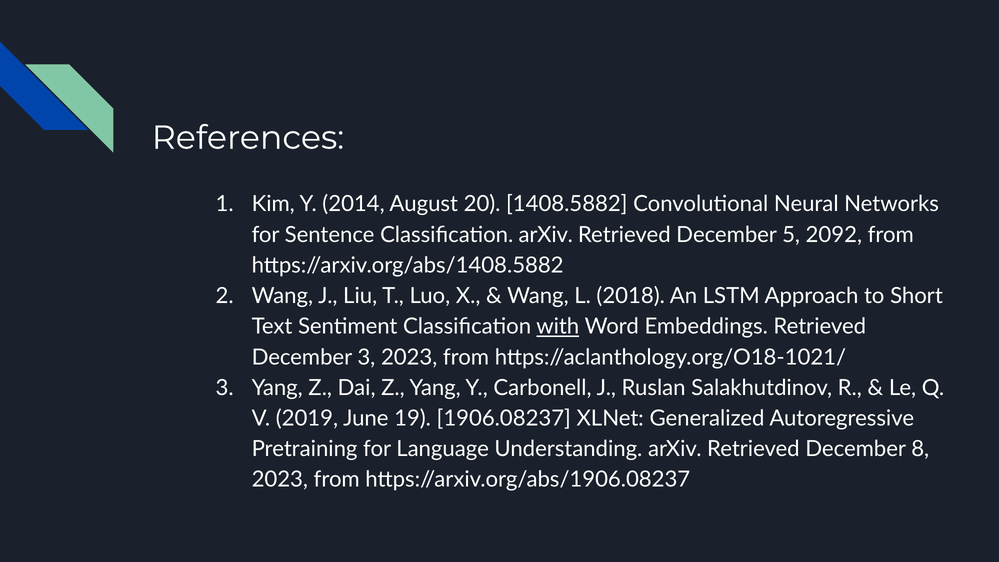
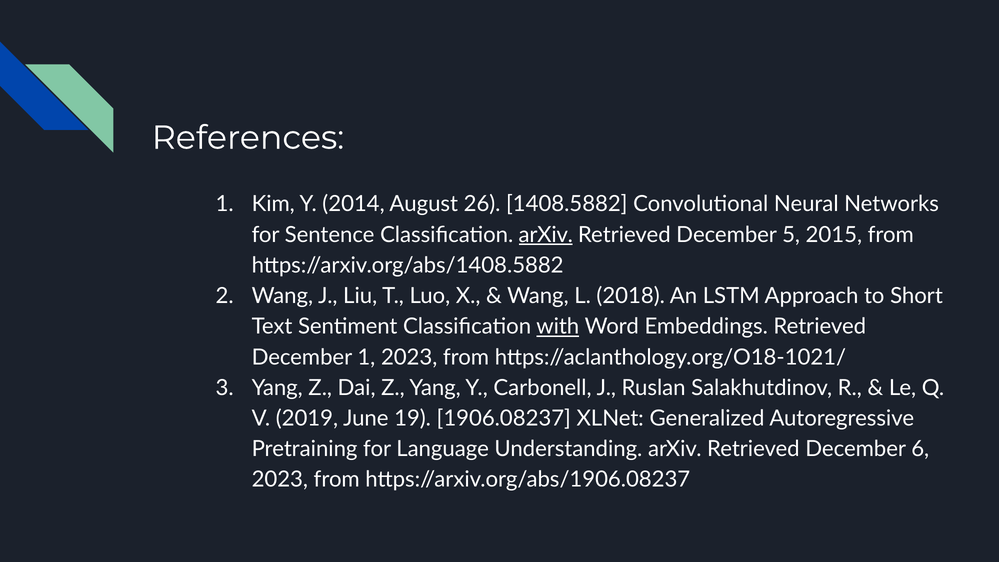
20: 20 -> 26
arXiv at (546, 235) underline: none -> present
2092: 2092 -> 2015
December 3: 3 -> 1
8: 8 -> 6
